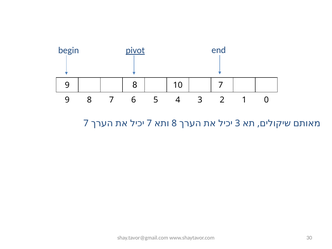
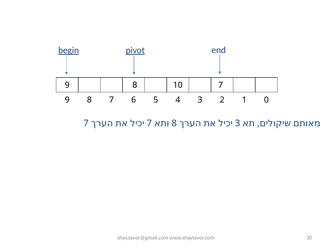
begin underline: none -> present
